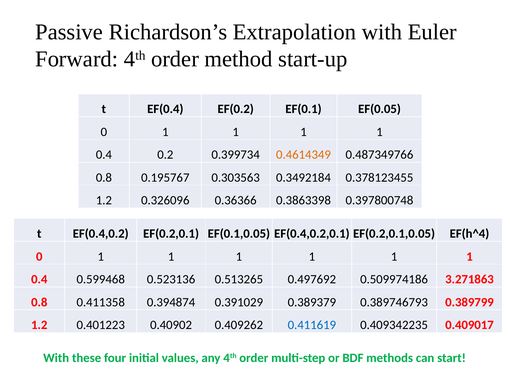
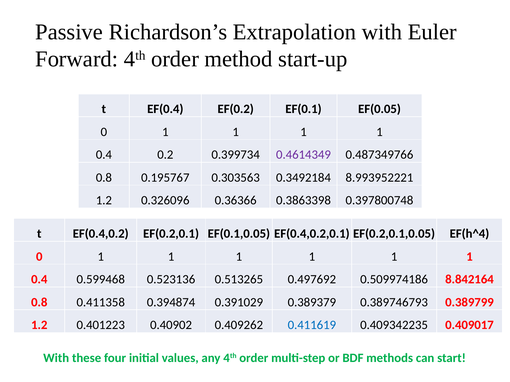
0.4614349 colour: orange -> purple
0.378123455: 0.378123455 -> 8.993952221
3.271863: 3.271863 -> 8.842164
